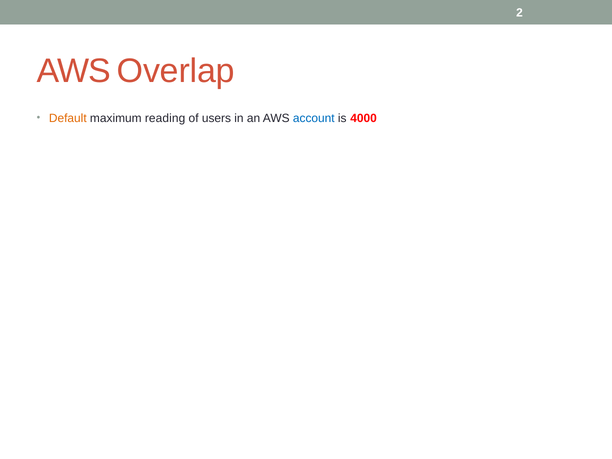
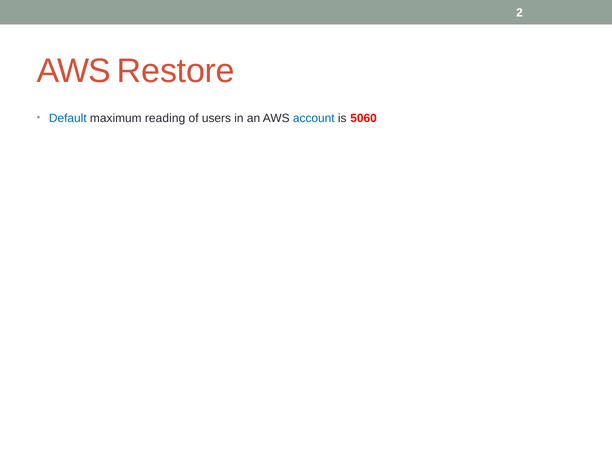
Overlap: Overlap -> Restore
Default colour: orange -> blue
4000: 4000 -> 5060
